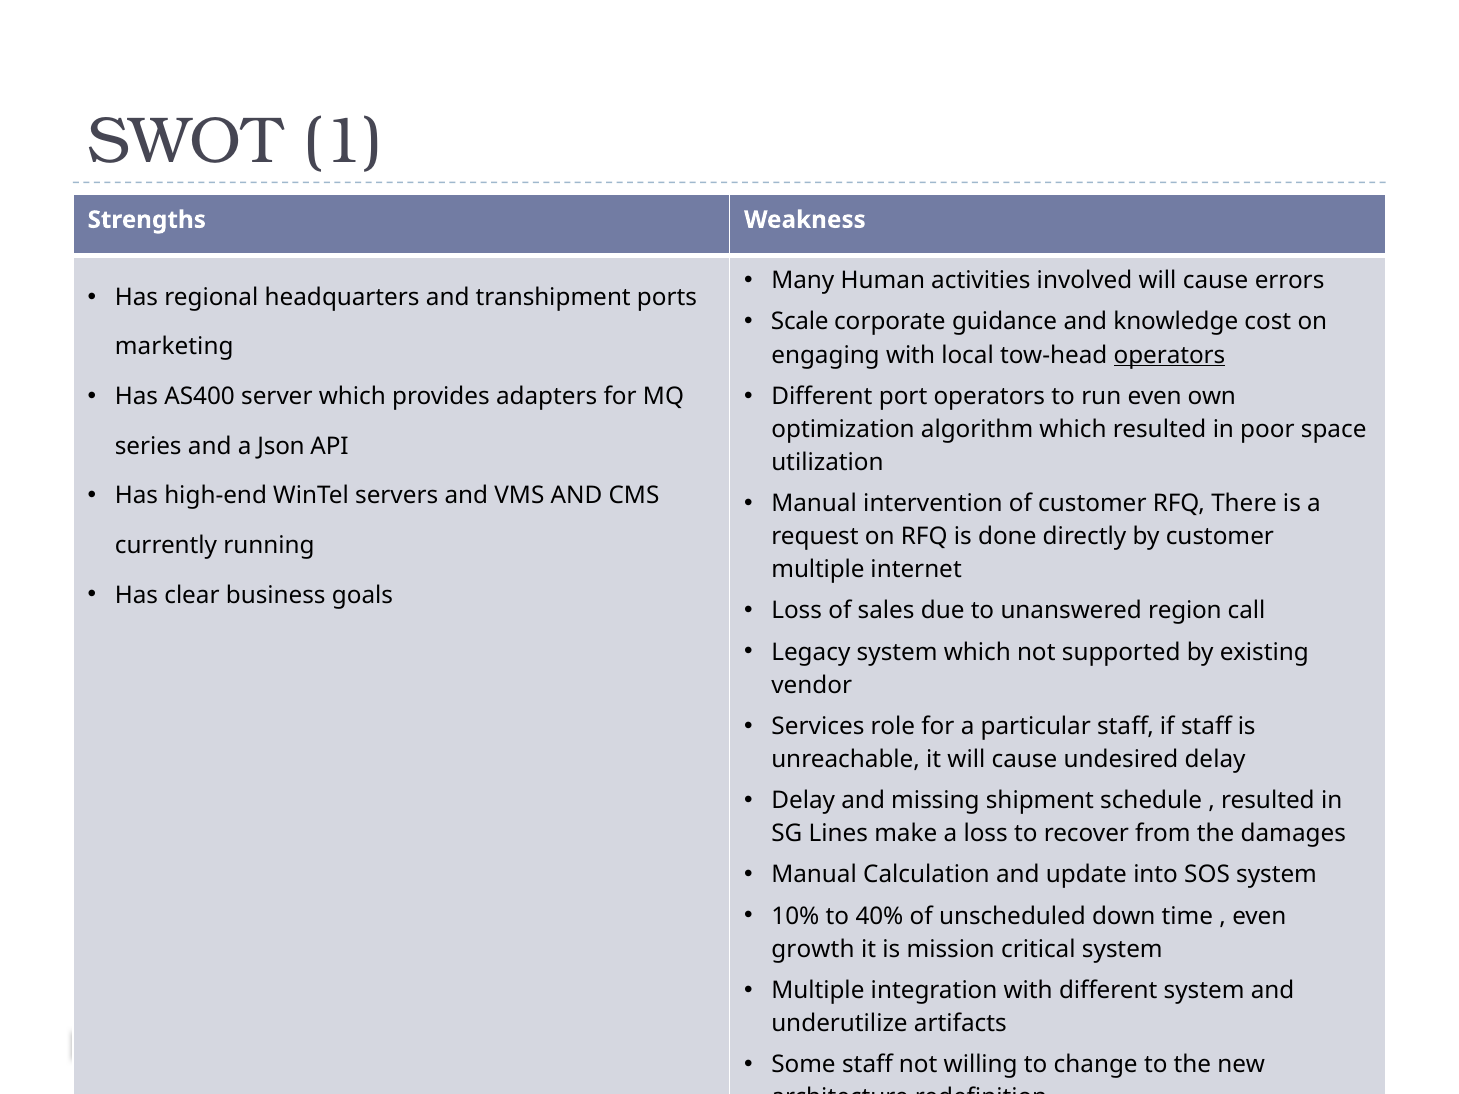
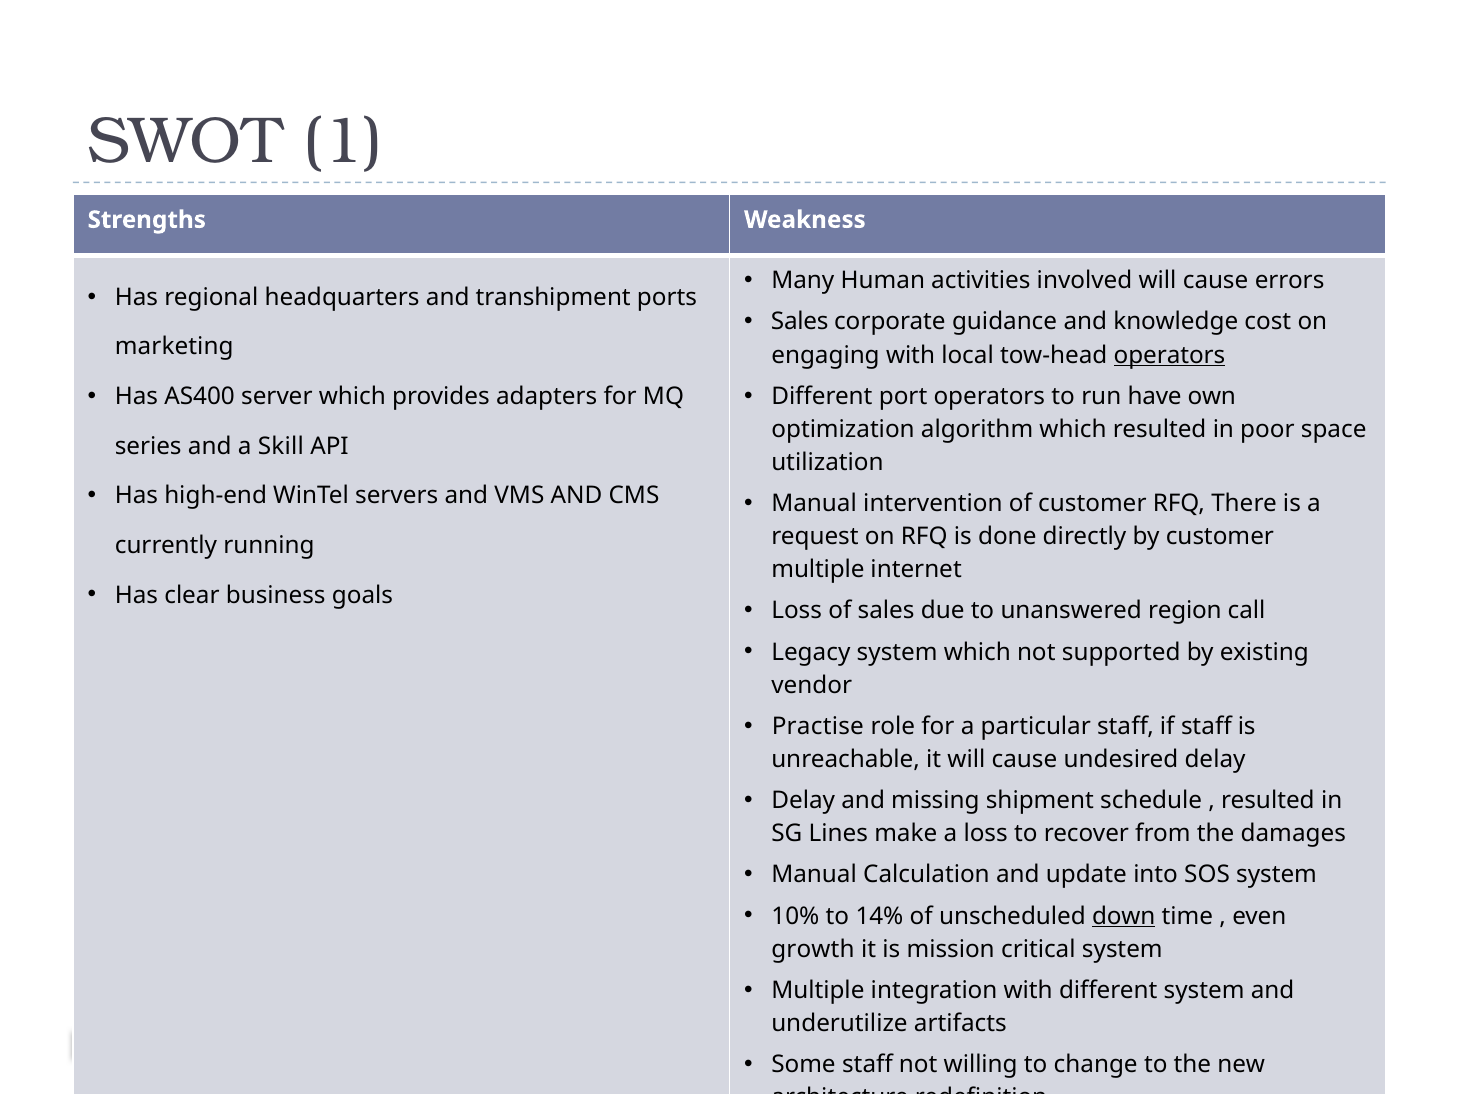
Scale at (800, 322): Scale -> Sales
run even: even -> have
Json: Json -> Skill
Services: Services -> Practise
40%: 40% -> 14%
down underline: none -> present
